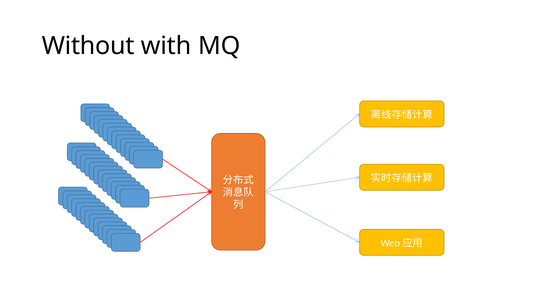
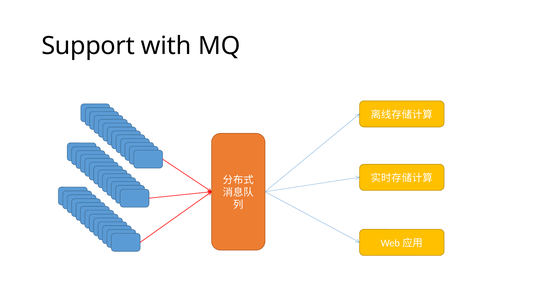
Without: Without -> Support
